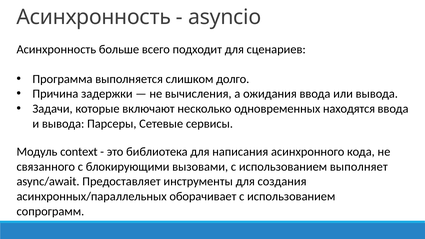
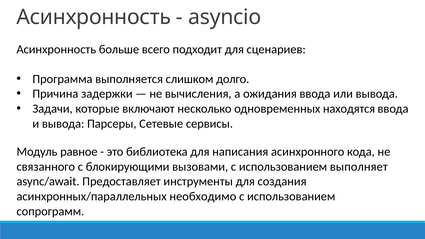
context: context -> равное
оборачивает: оборачивает -> необходимо
